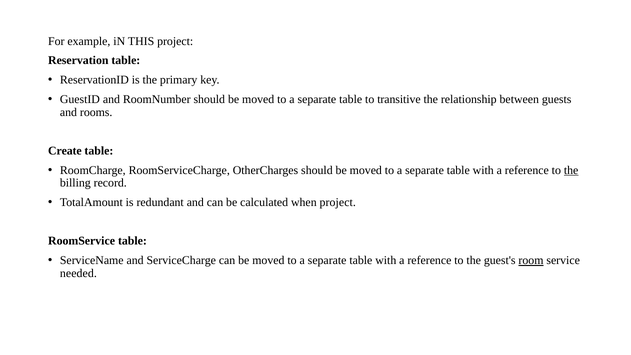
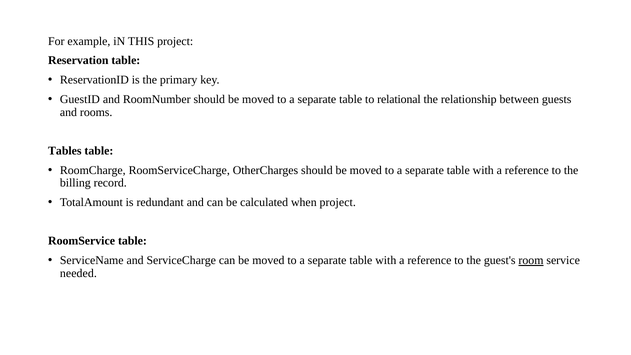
transitive: transitive -> relational
Create: Create -> Tables
the at (571, 170) underline: present -> none
